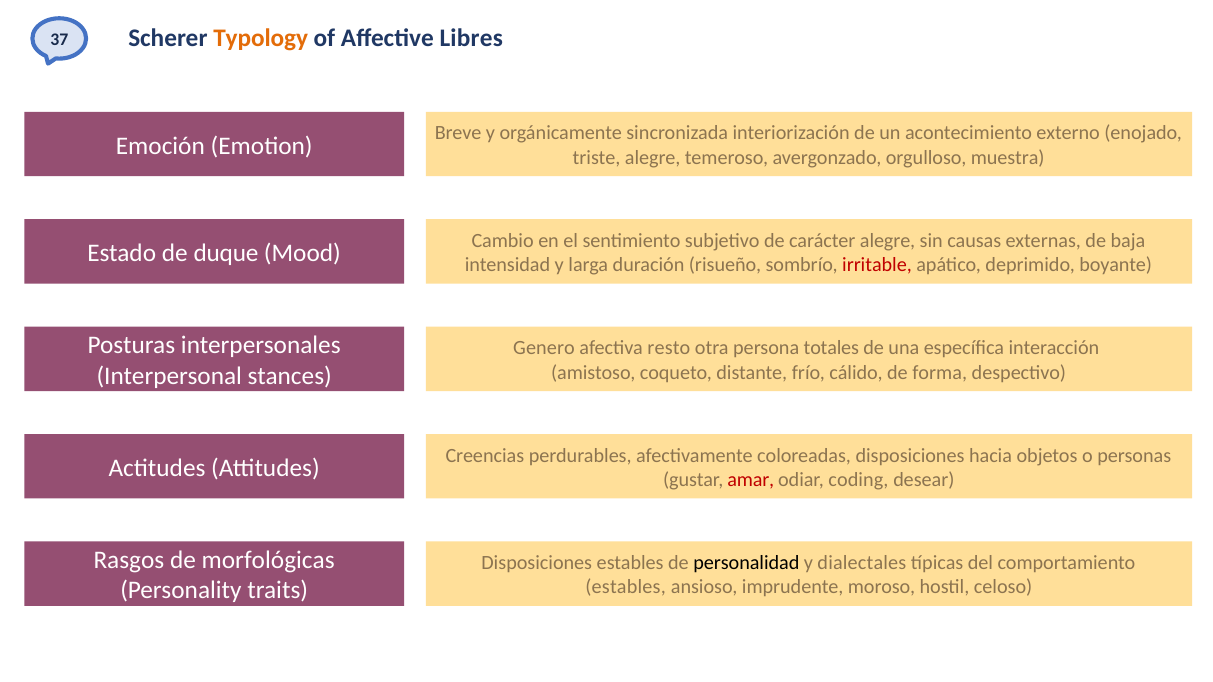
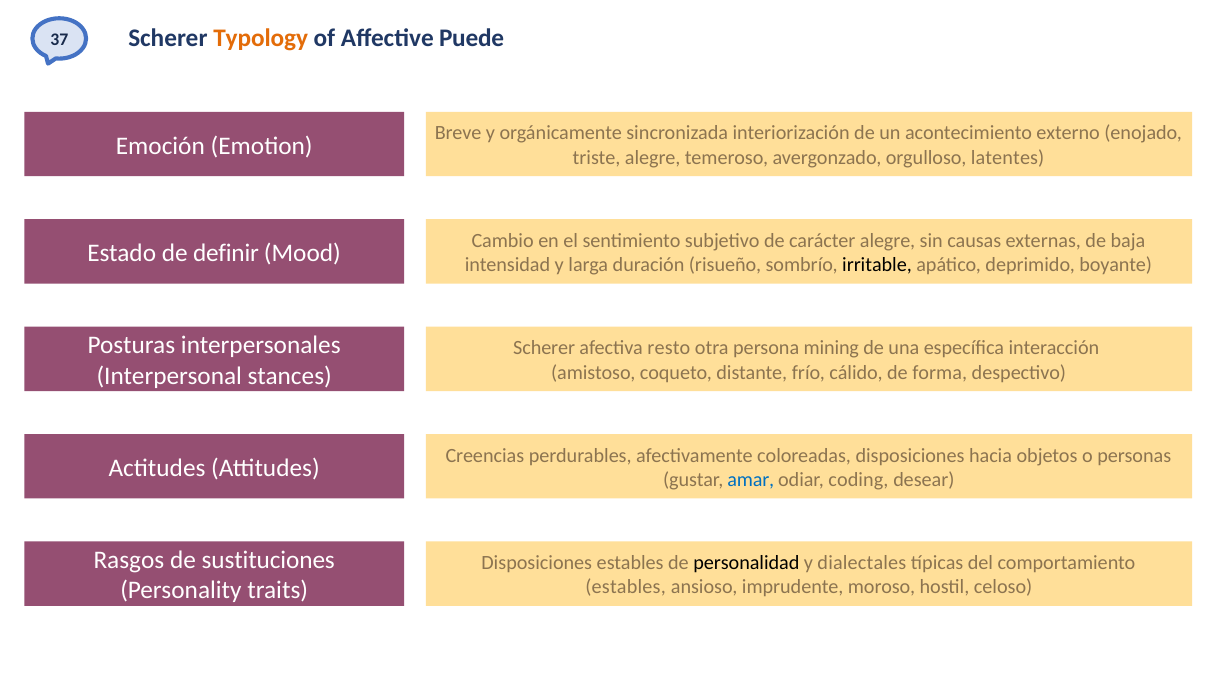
Libres: Libres -> Puede
muestra: muestra -> latentes
duque: duque -> definir
irritable colour: red -> black
Genero at (544, 348): Genero -> Scherer
totales: totales -> mining
amar colour: red -> blue
morfológicas: morfológicas -> sustituciones
